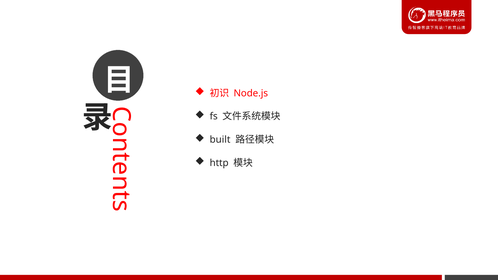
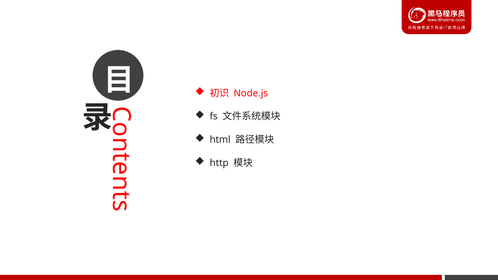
built: built -> html
